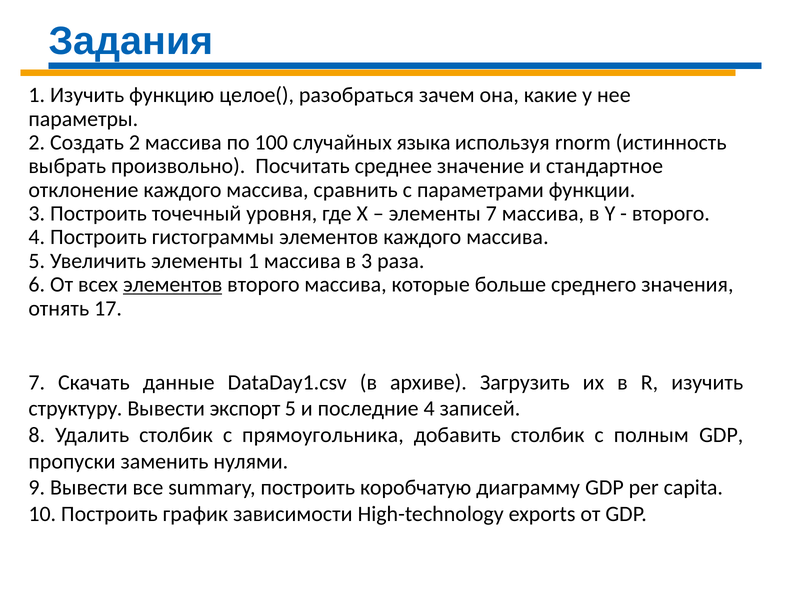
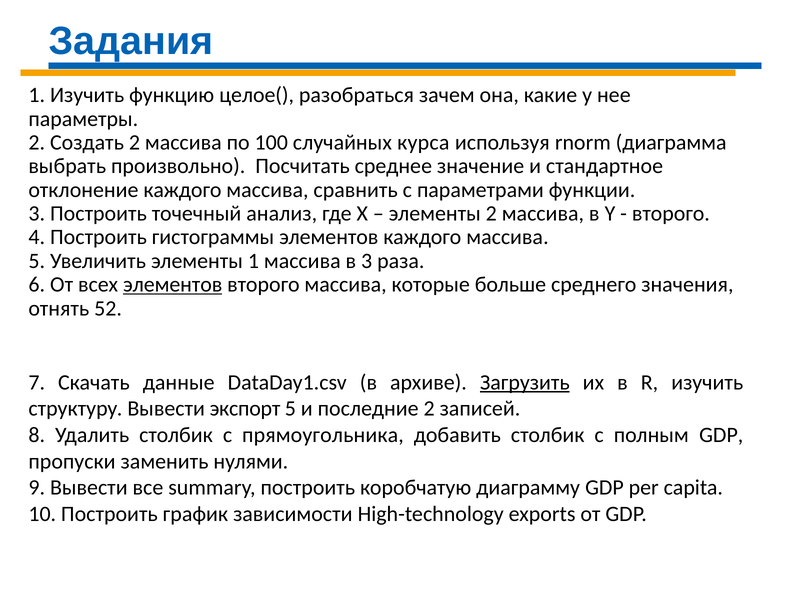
языка: языка -> курса
истинность: истинность -> диаграмма
уровня: уровня -> анализ
элементы 7: 7 -> 2
17: 17 -> 52
Загрузить underline: none -> present
последние 4: 4 -> 2
